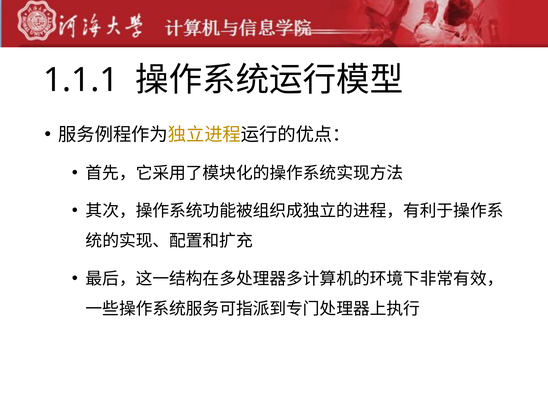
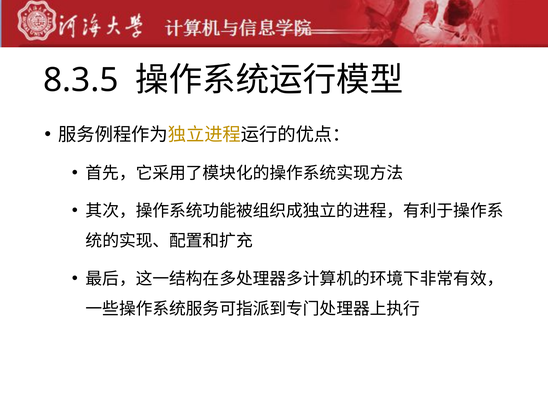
1.1.1: 1.1.1 -> 8.3.5
